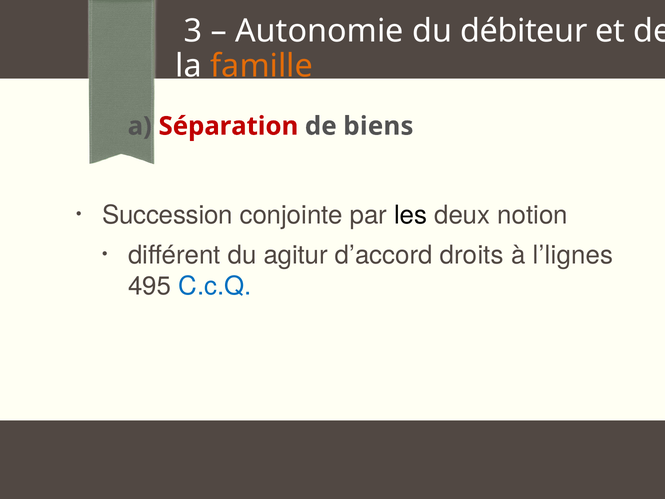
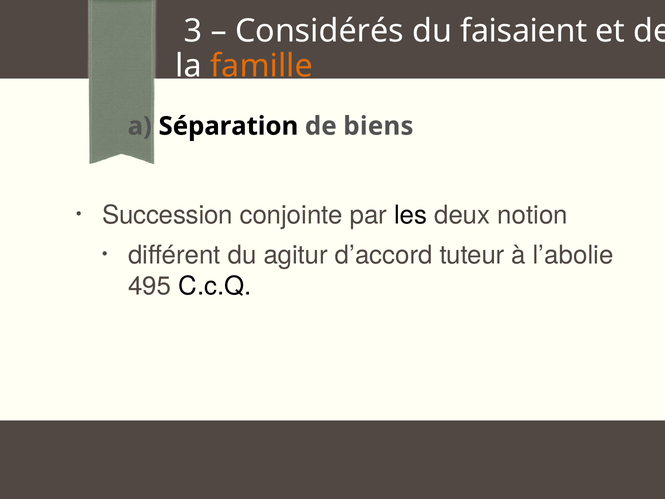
Autonomie: Autonomie -> Considérés
débiteur: débiteur -> faisaient
Séparation colour: red -> black
droits: droits -> tuteur
l’lignes: l’lignes -> l’abolie
C.c.Q colour: blue -> black
